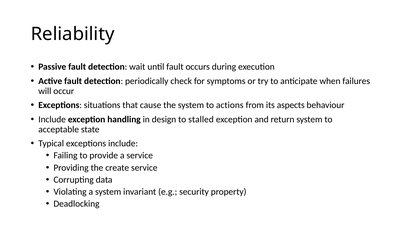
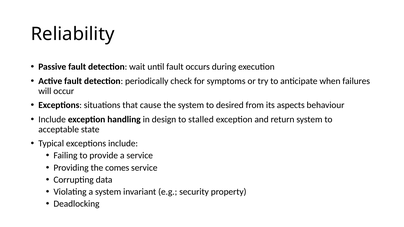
actions: actions -> desired
create: create -> comes
